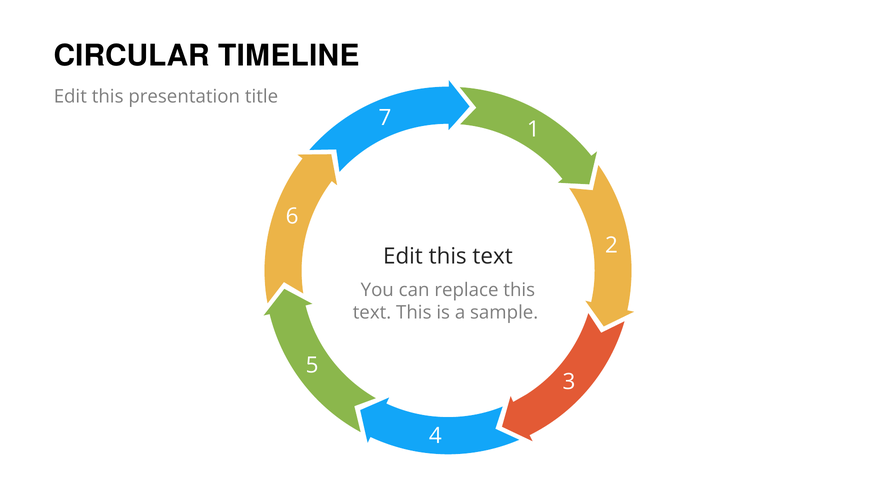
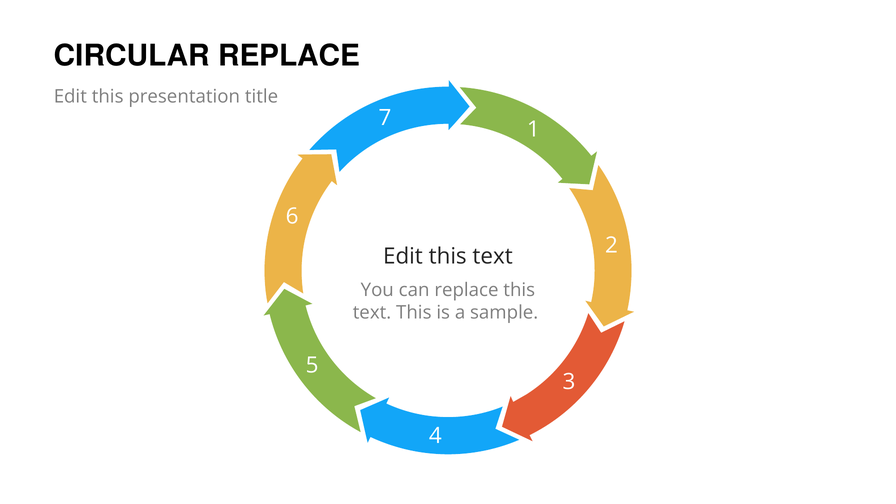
CIRCULAR TIMELINE: TIMELINE -> REPLACE
